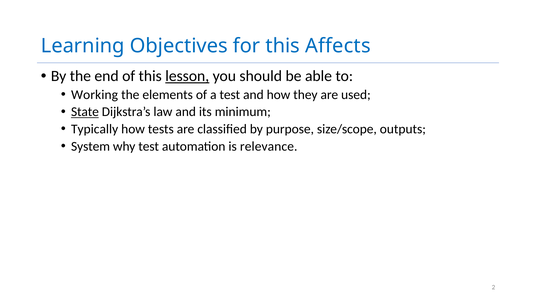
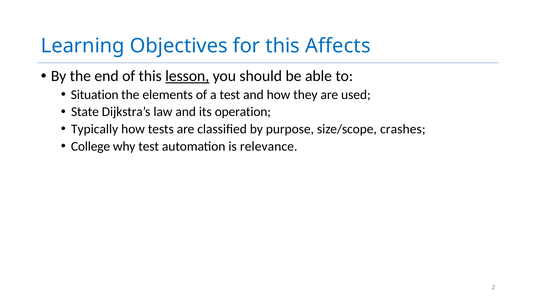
Working: Working -> Situation
State underline: present -> none
minimum: minimum -> operation
outputs: outputs -> crashes
System: System -> College
